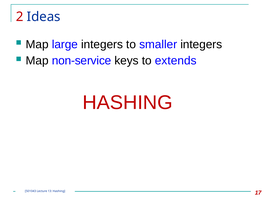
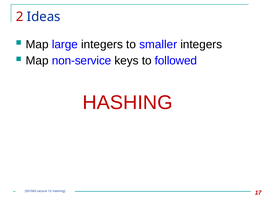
extends: extends -> followed
